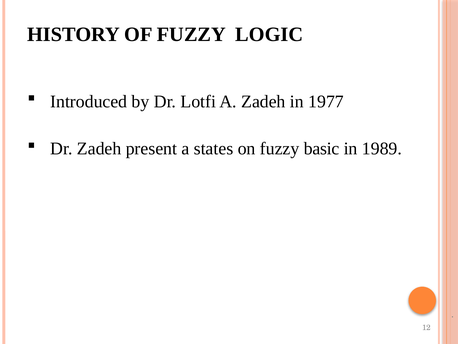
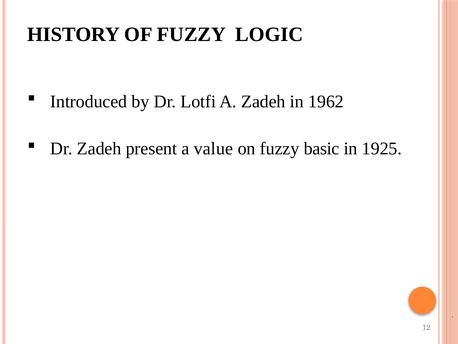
1977: 1977 -> 1962
states: states -> value
1989: 1989 -> 1925
